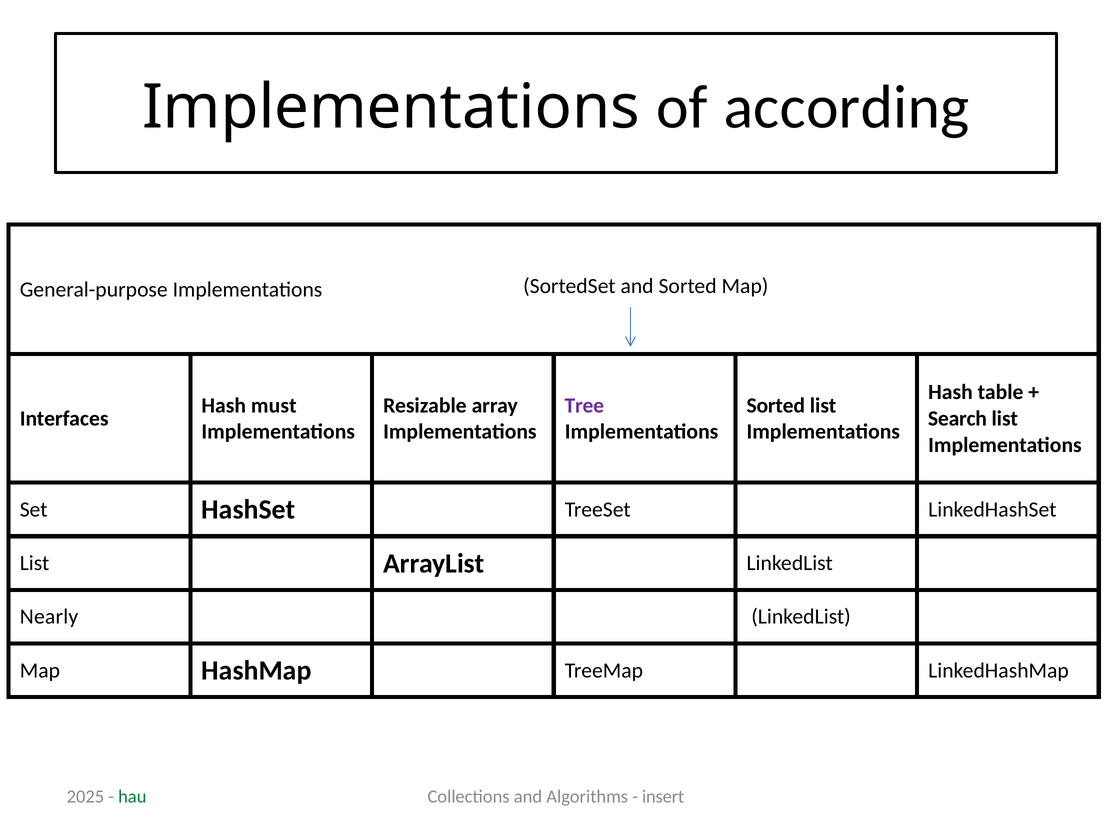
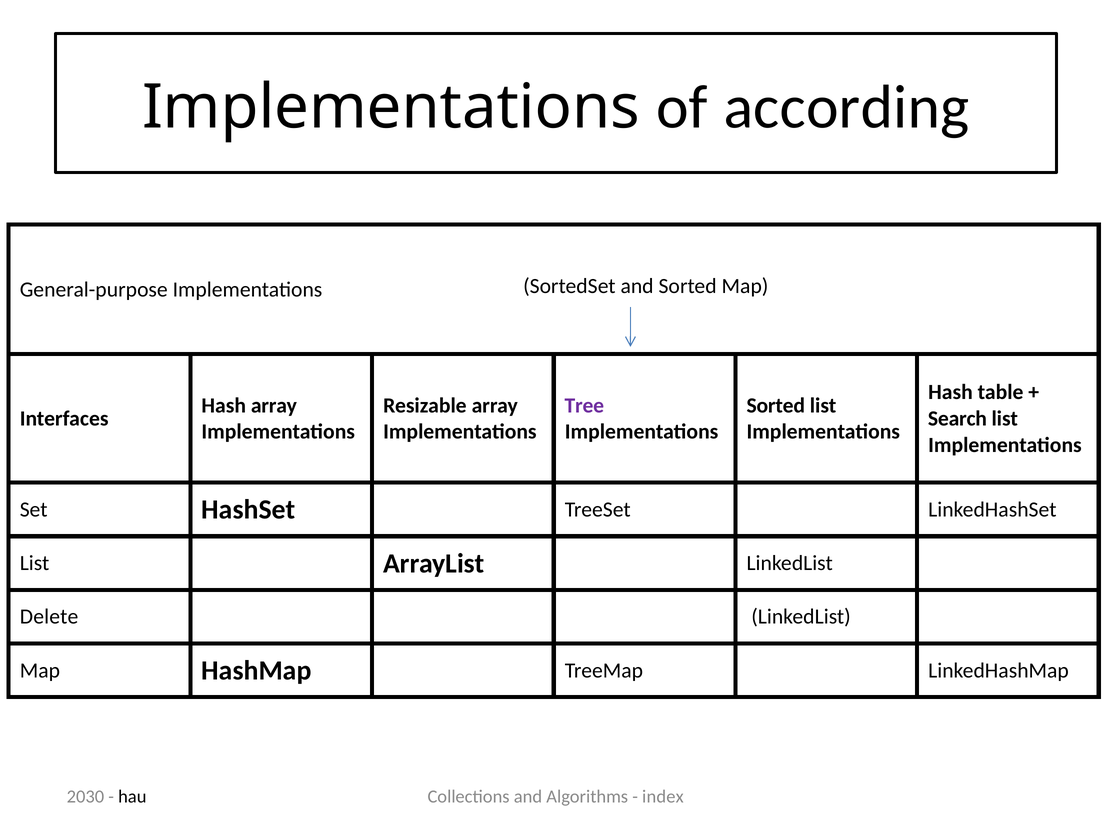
Hash must: must -> array
Nearly: Nearly -> Delete
2025: 2025 -> 2030
hau colour: green -> black
insert: insert -> index
